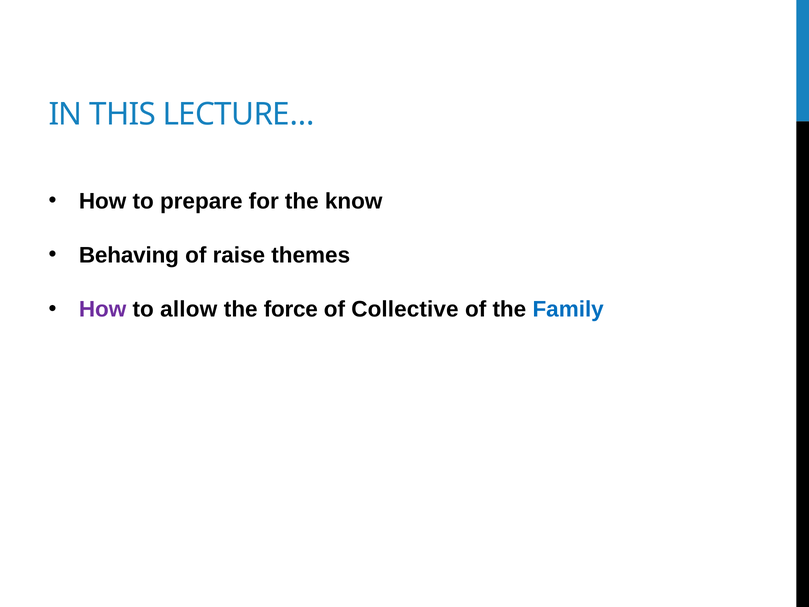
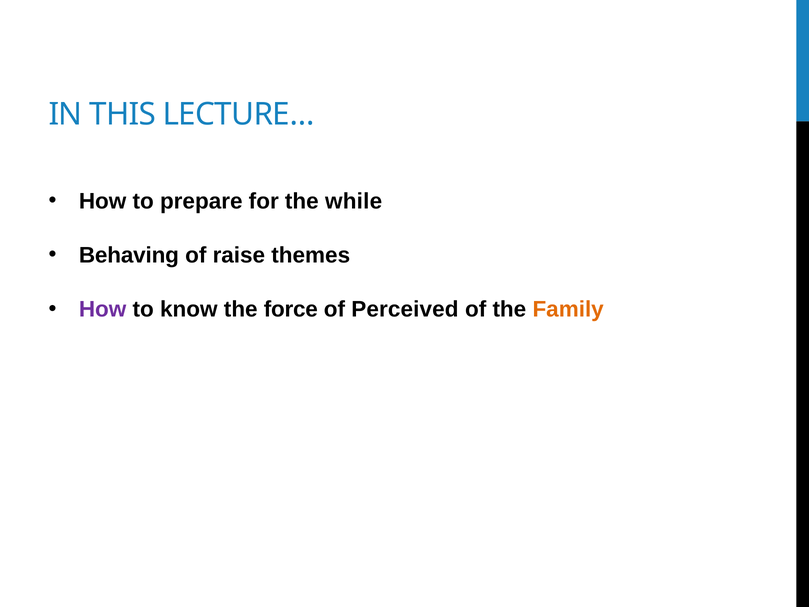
know: know -> while
allow: allow -> know
Collective: Collective -> Perceived
Family colour: blue -> orange
